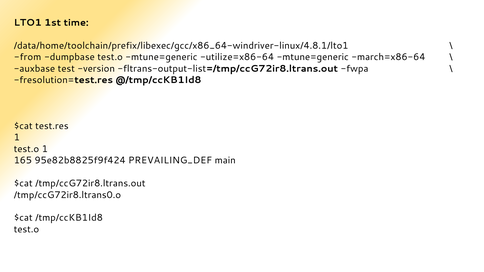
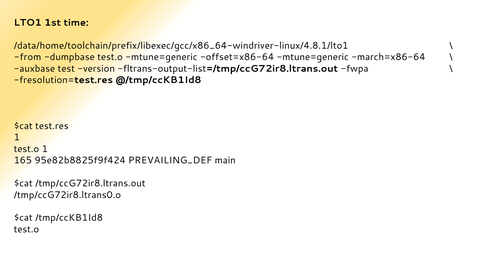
utilize=x86-64: utilize=x86-64 -> offset=x86-64
